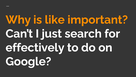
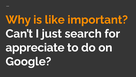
effectively: effectively -> appreciate
